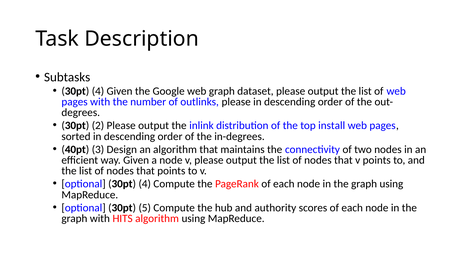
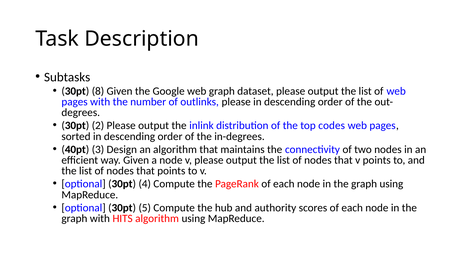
4 at (98, 91): 4 -> 8
install: install -> codes
